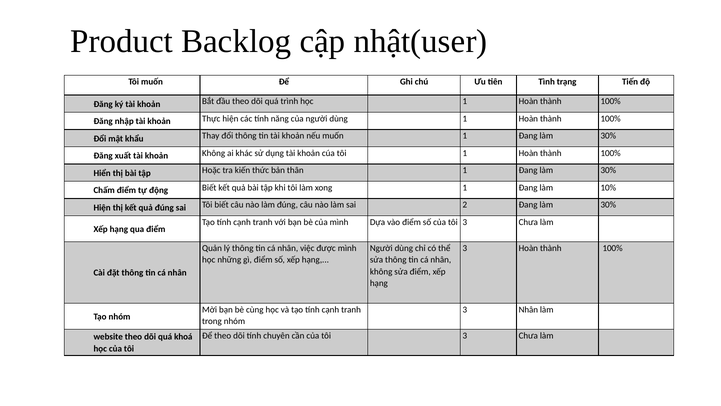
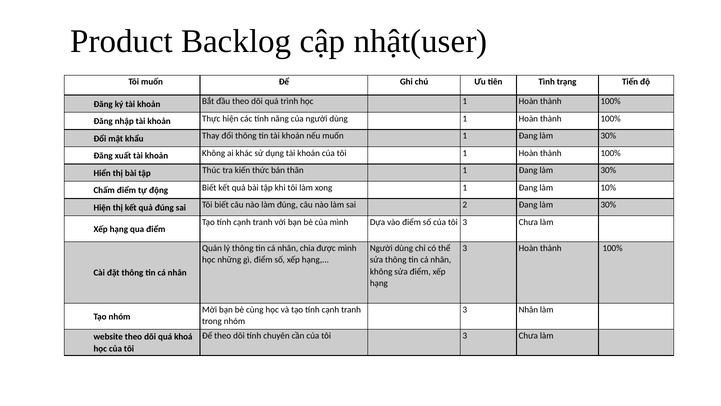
Hoặc: Hoặc -> Thúc
việc: việc -> chia
